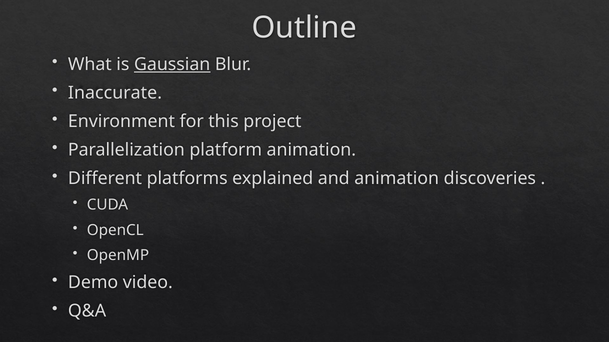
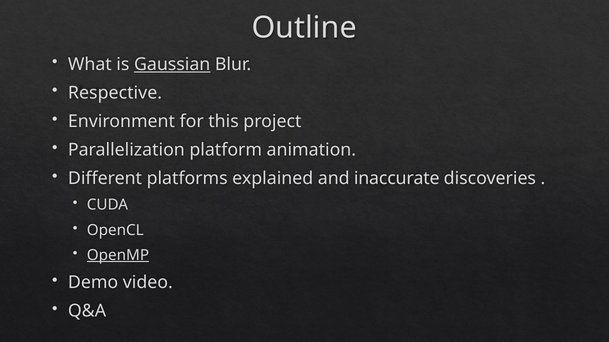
Inaccurate: Inaccurate -> Respective
and animation: animation -> inaccurate
OpenMP underline: none -> present
